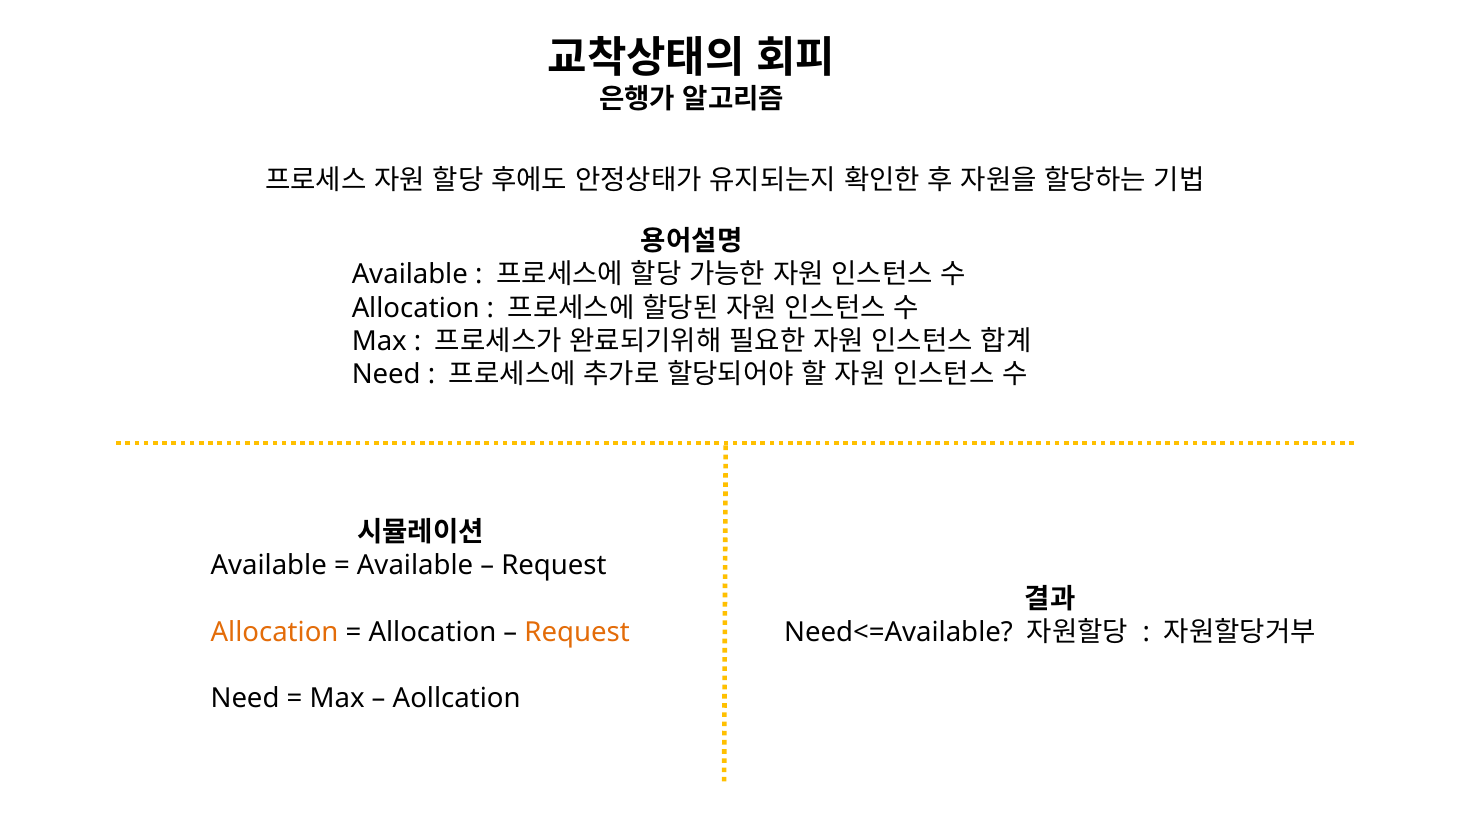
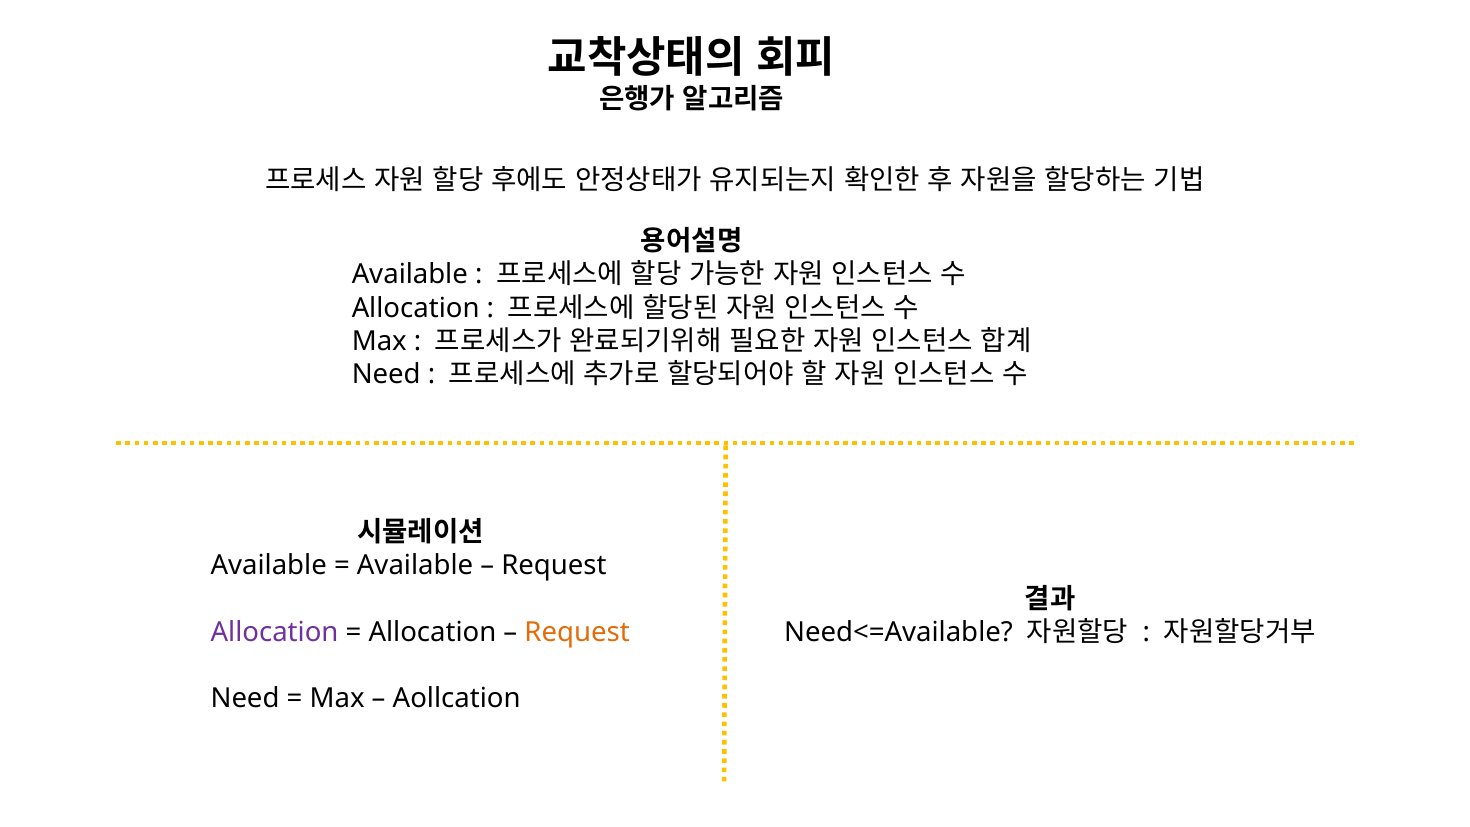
Allocation at (275, 632) colour: orange -> purple
